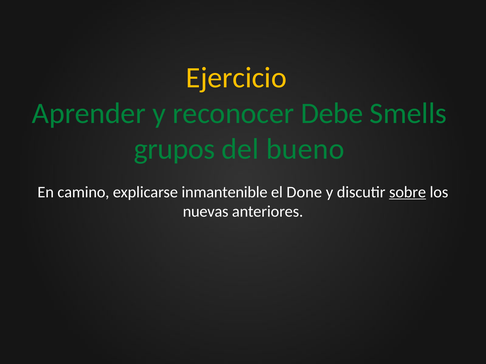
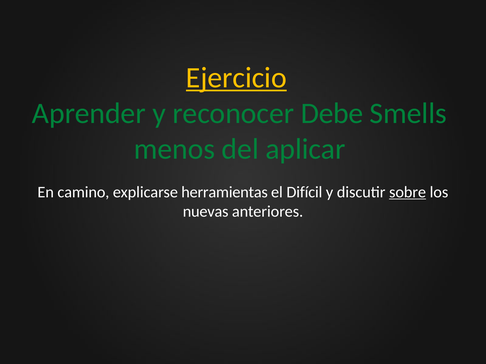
Ejercicio underline: none -> present
grupos: grupos -> menos
bueno: bueno -> aplicar
inmantenible: inmantenible -> herramientas
Done: Done -> Difícil
